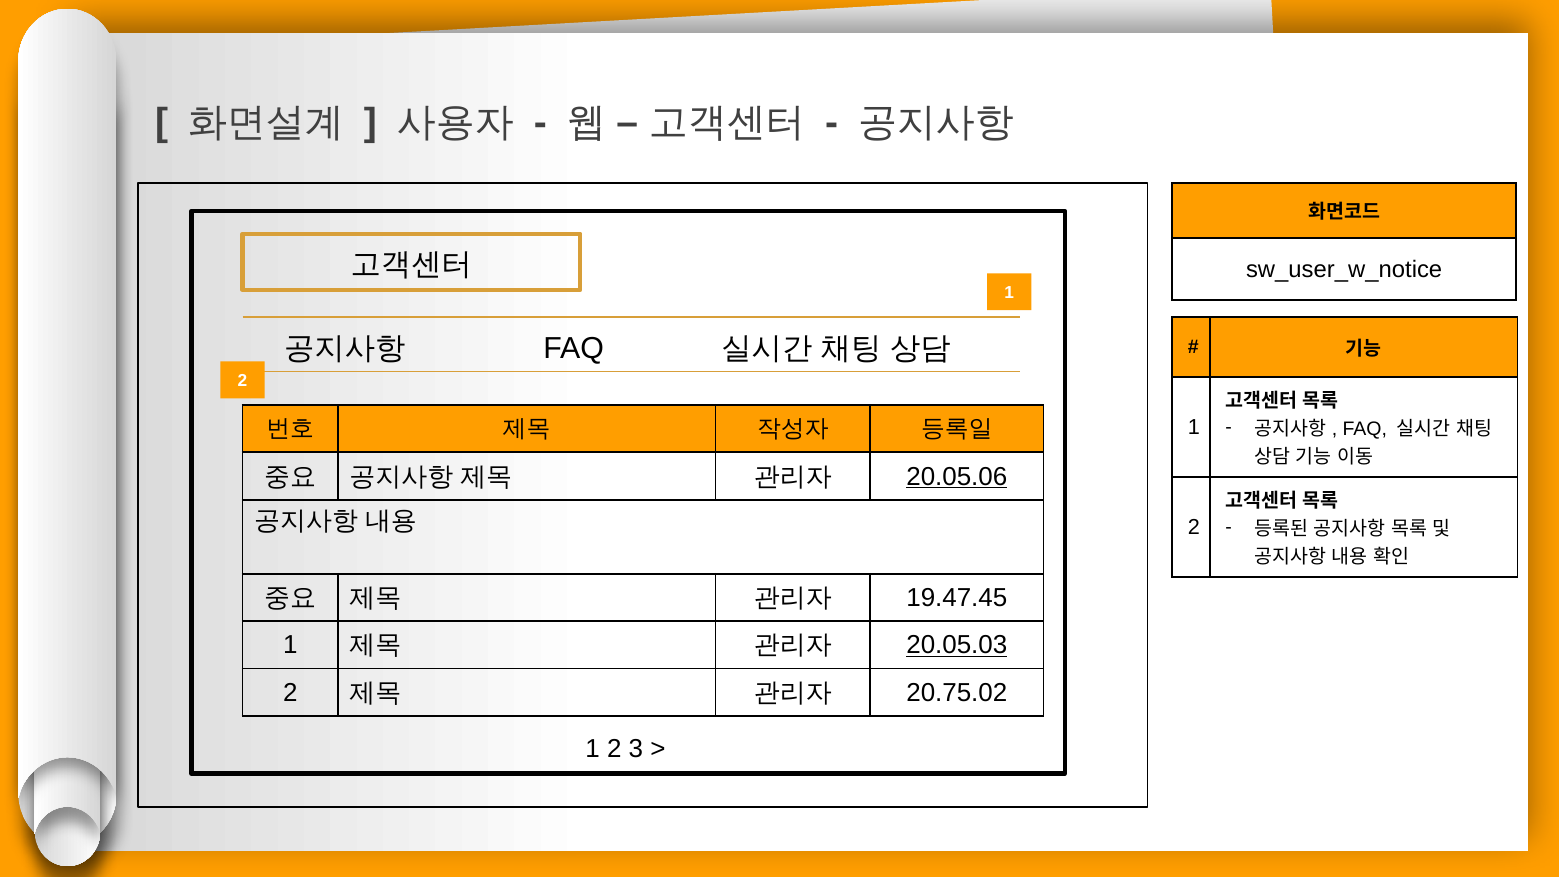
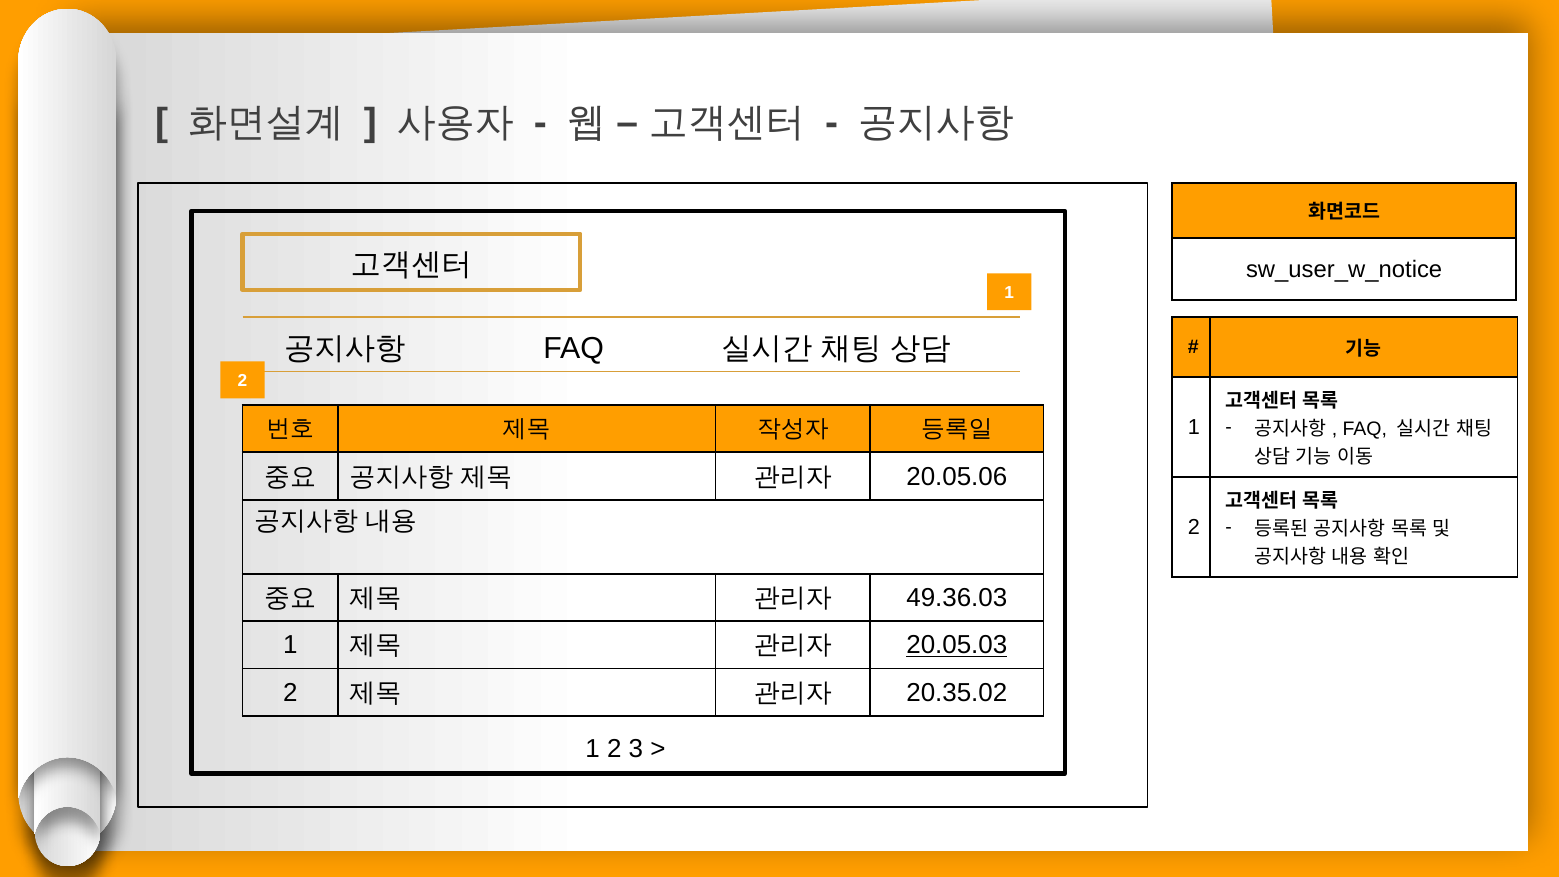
20.05.06 underline: present -> none
19.47.45: 19.47.45 -> 49.36.03
20.75.02: 20.75.02 -> 20.35.02
